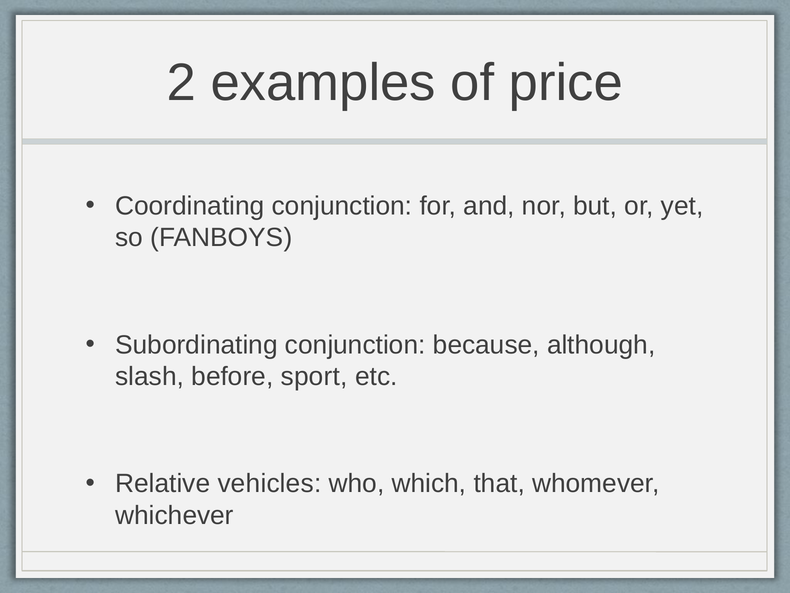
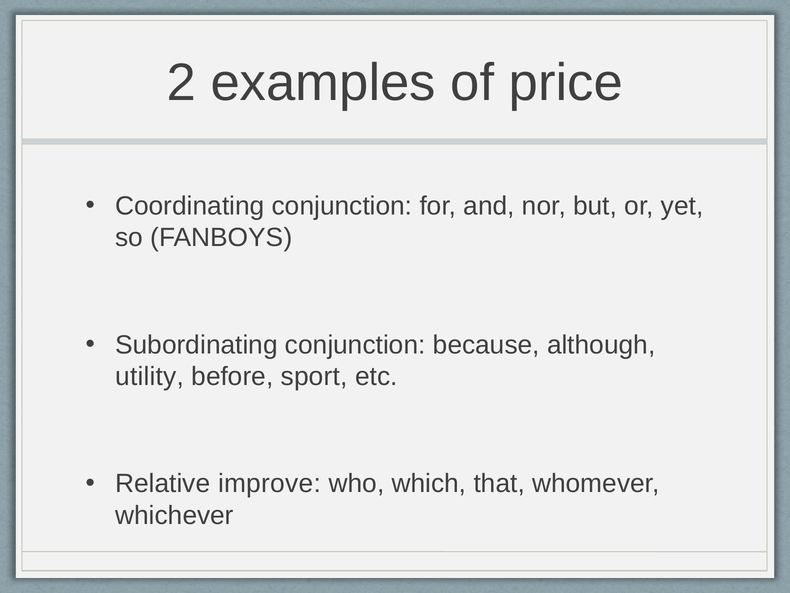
slash: slash -> utility
vehicles: vehicles -> improve
